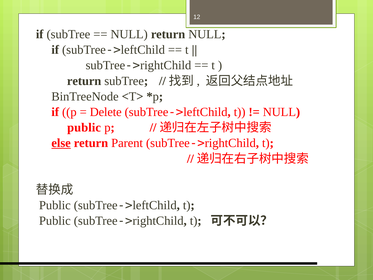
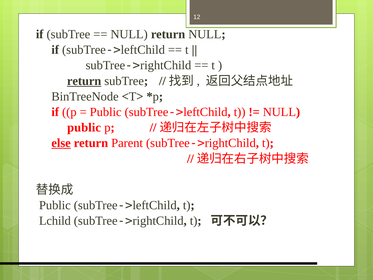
return at (84, 81) underline: none -> present
Delete at (106, 112): Delete -> Public
Public at (55, 221): Public -> Lchild
